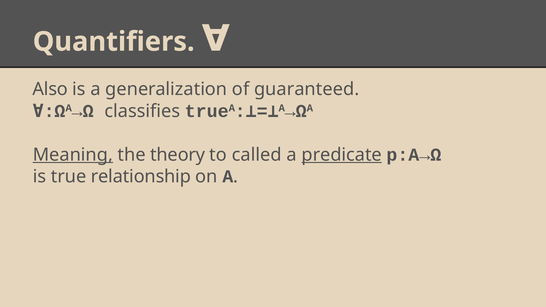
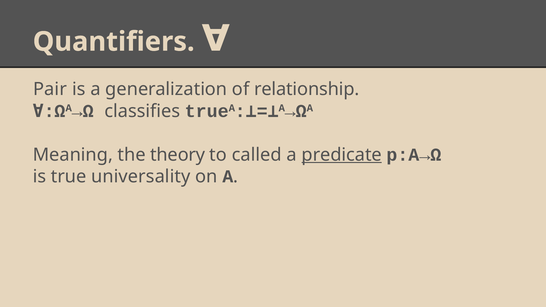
Also: Also -> Pair
guaranteed: guaranteed -> relationship
Meaning underline: present -> none
relationship: relationship -> universality
